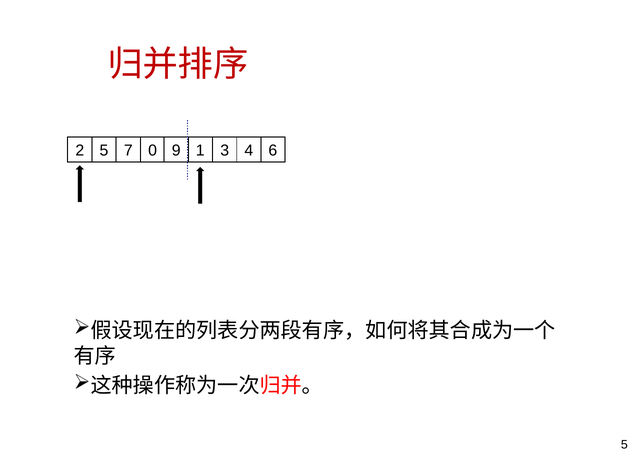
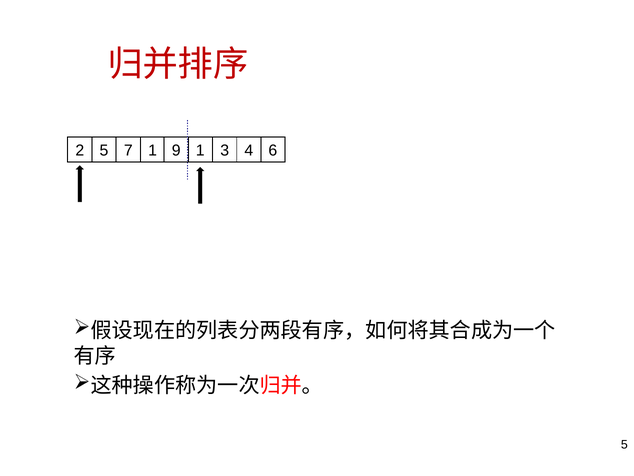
7 0: 0 -> 1
